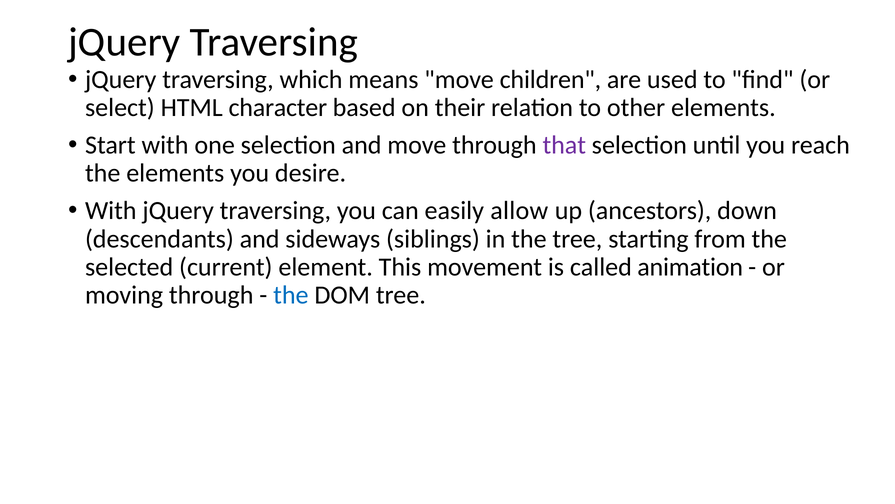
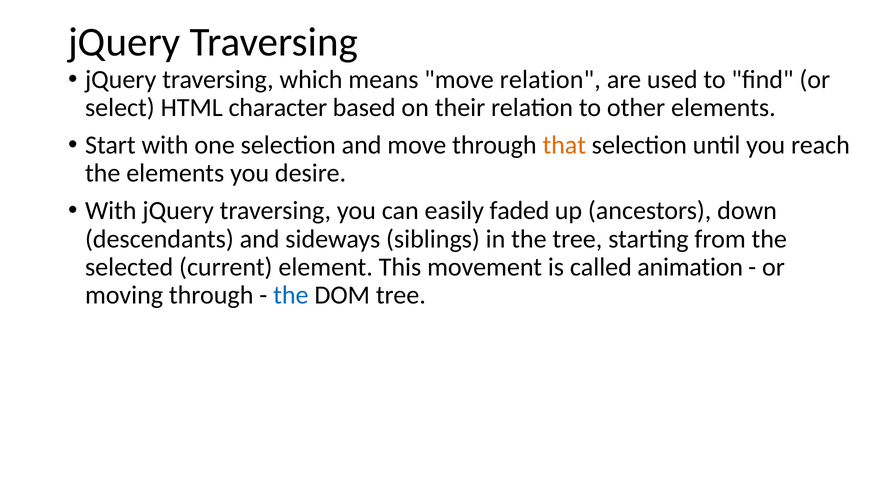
move children: children -> relation
that colour: purple -> orange
allow: allow -> faded
